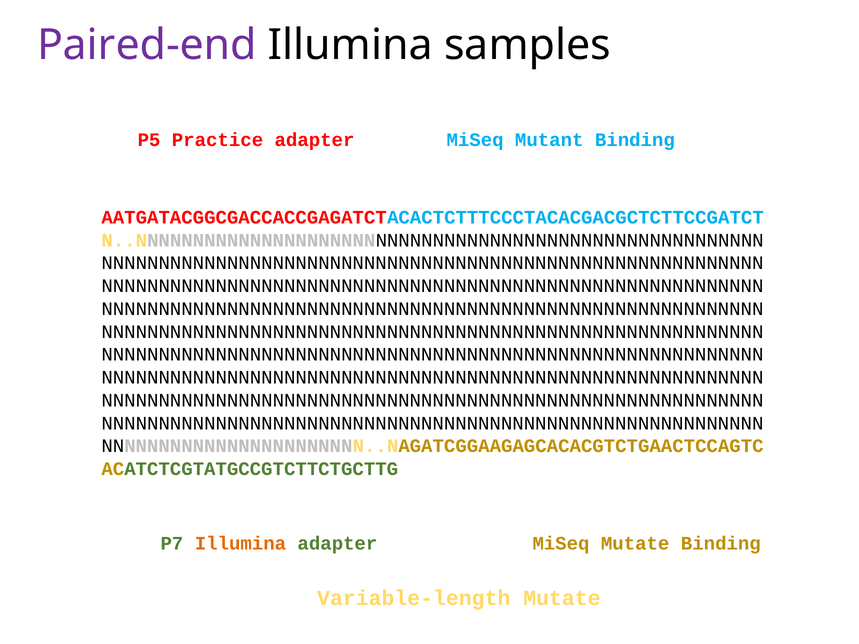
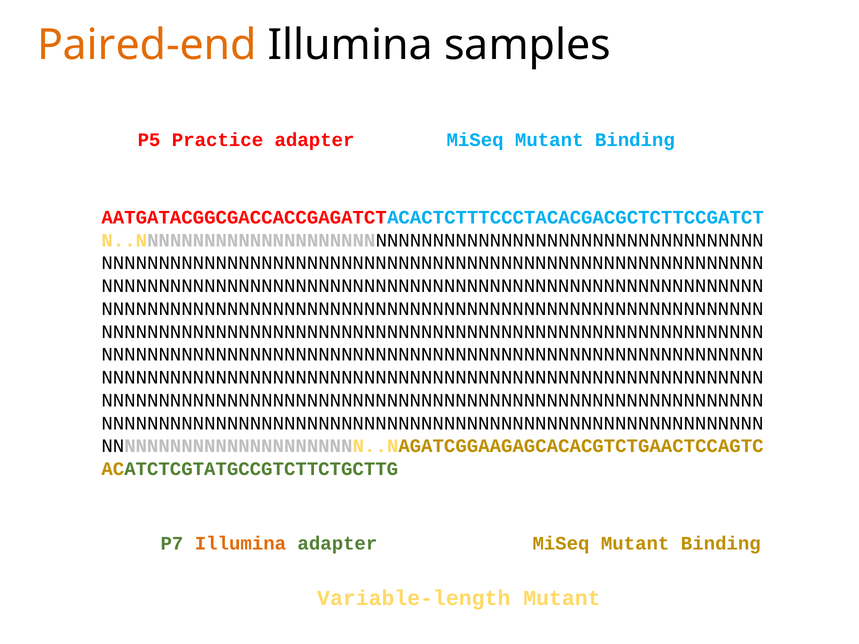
Paired-end colour: purple -> orange
Mutate at (635, 544): Mutate -> Mutant
Variable-length Mutate: Mutate -> Mutant
